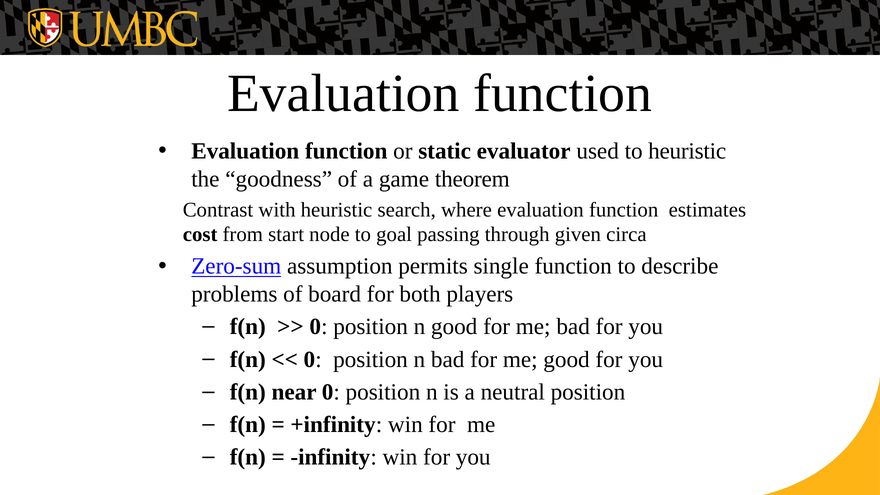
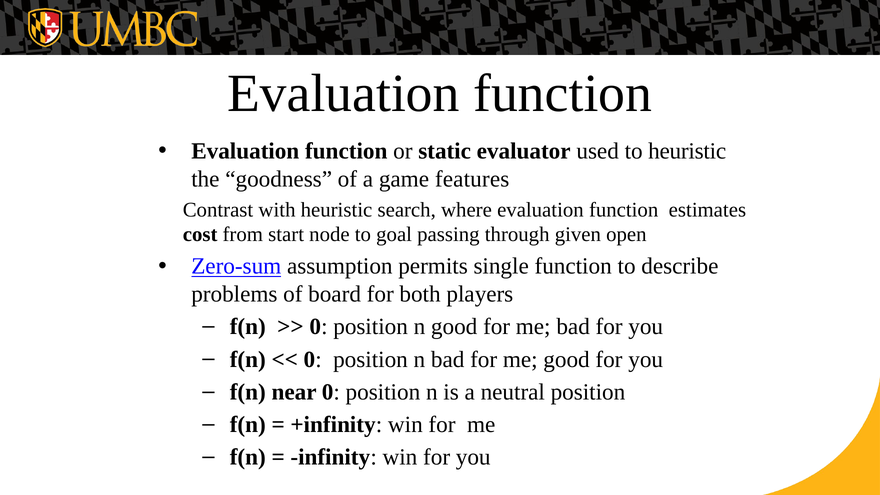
theorem: theorem -> features
circa: circa -> open
